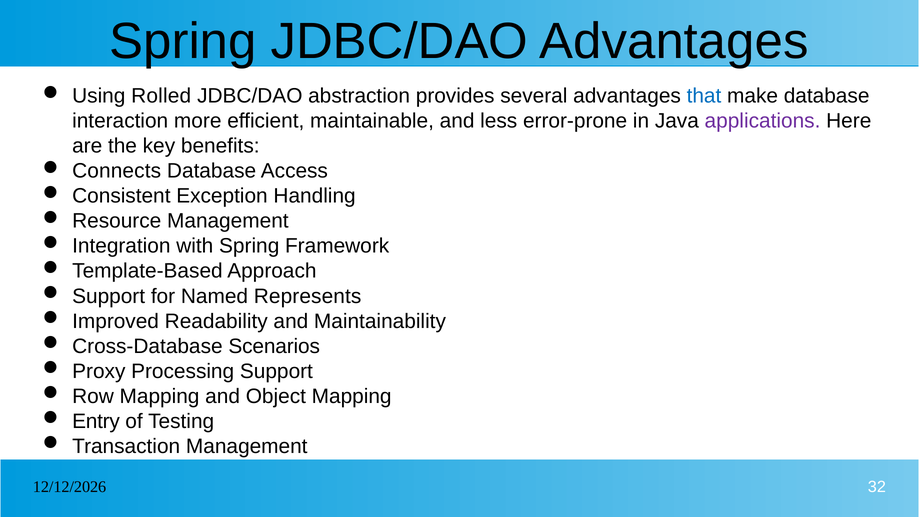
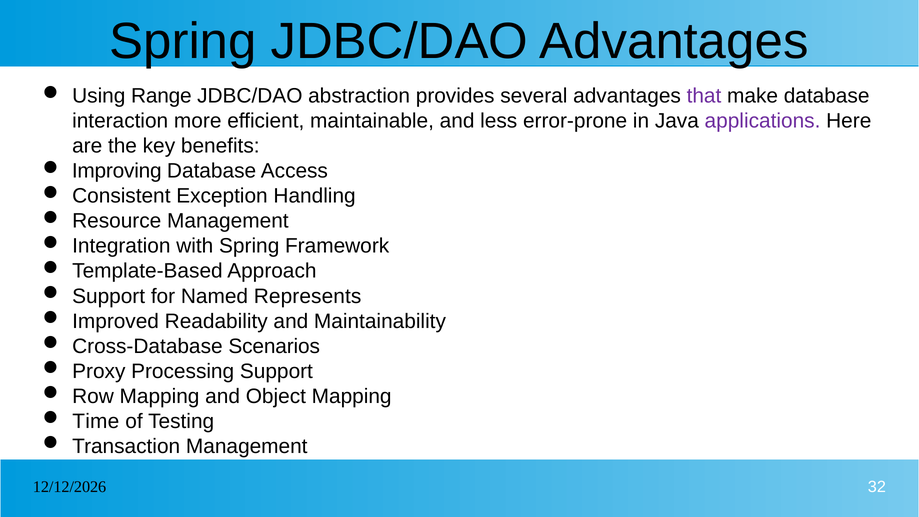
Rolled: Rolled -> Range
that colour: blue -> purple
Connects: Connects -> Improving
Entry: Entry -> Time
